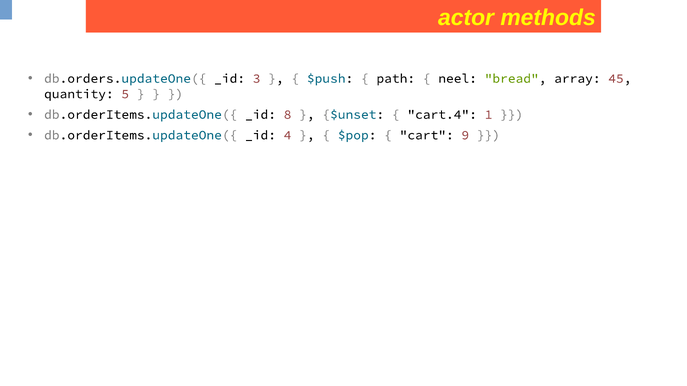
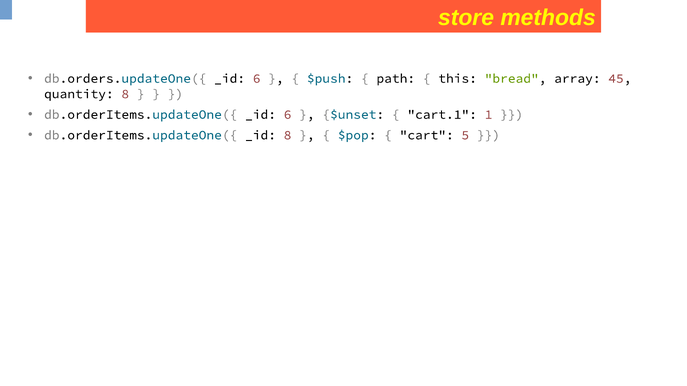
actor: actor -> store
db.orders.updateOne({ _id 3: 3 -> 6
neel: neel -> this
quantity 5: 5 -> 8
db.orderItems.updateOne({ _id 8: 8 -> 6
cart.4: cart.4 -> cart.1
_id 4: 4 -> 8
9: 9 -> 5
